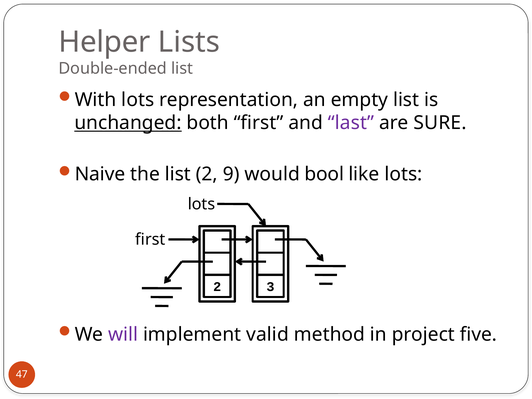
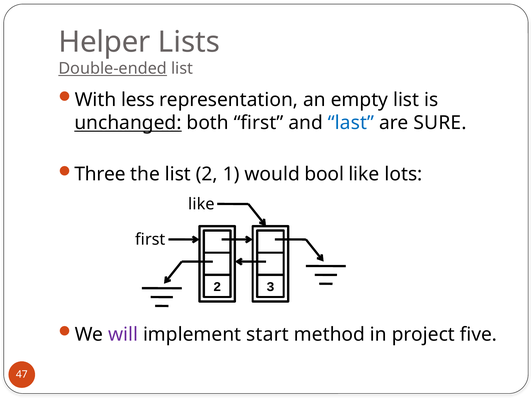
Double-ended underline: none -> present
With lots: lots -> less
last colour: purple -> blue
Naive: Naive -> Three
9: 9 -> 1
lots at (202, 204): lots -> like
valid: valid -> start
